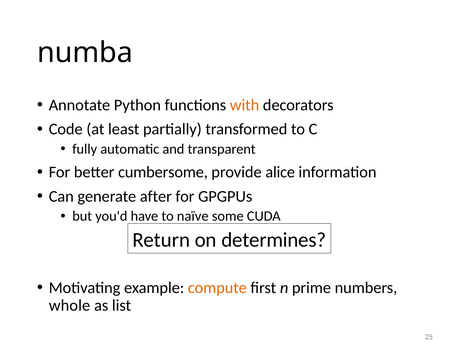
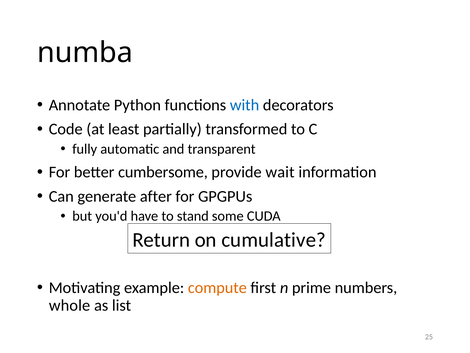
with colour: orange -> blue
alice: alice -> wait
naïve: naïve -> stand
determines: determines -> cumulative
